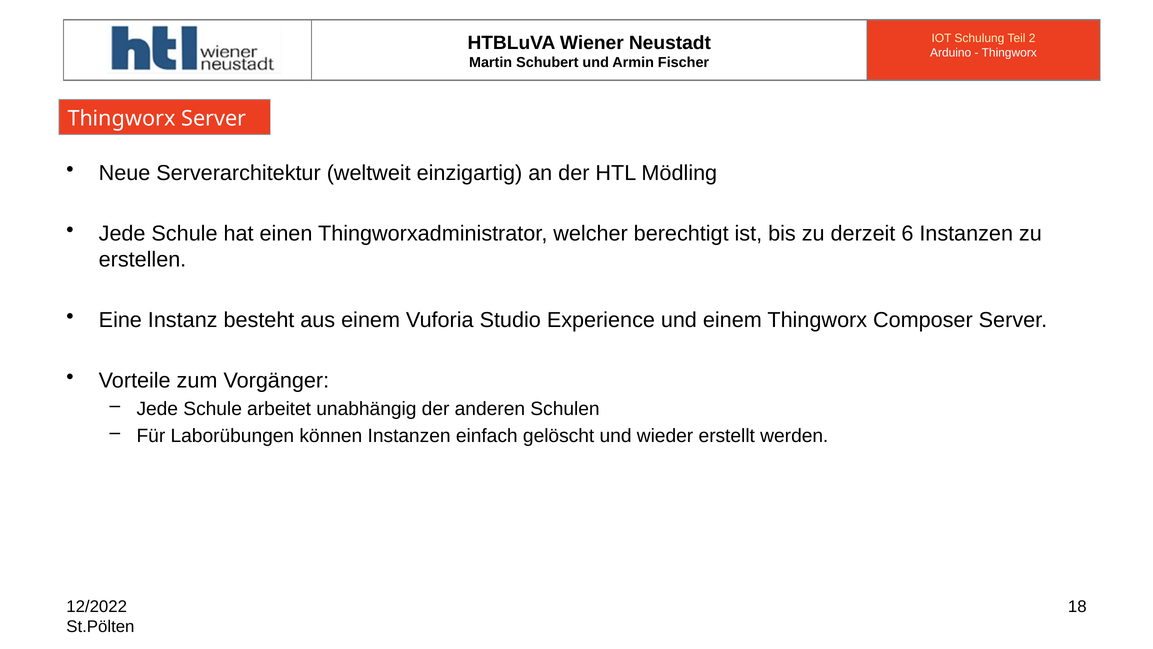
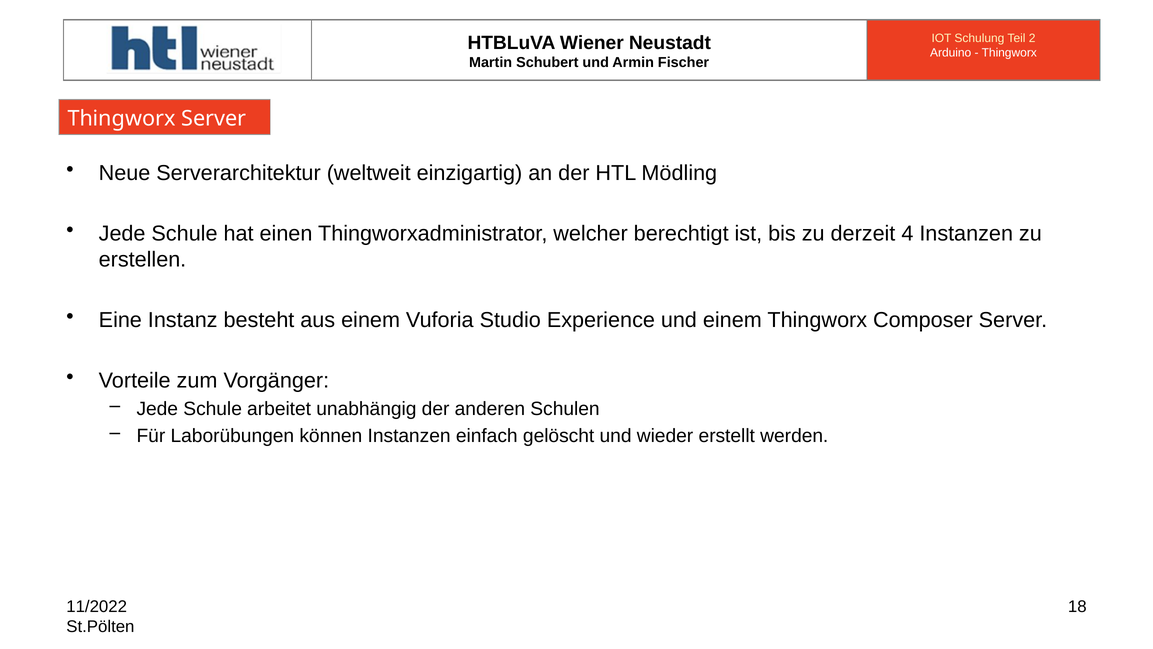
6: 6 -> 4
12/2022: 12/2022 -> 11/2022
